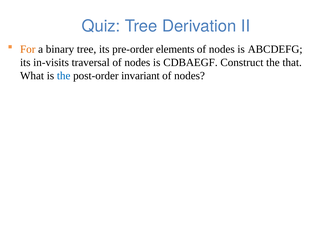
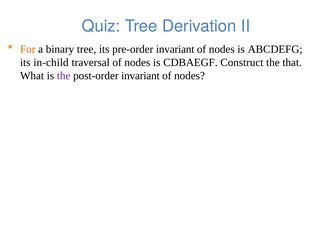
pre-order elements: elements -> invariant
in-visits: in-visits -> in-child
the at (64, 76) colour: blue -> purple
